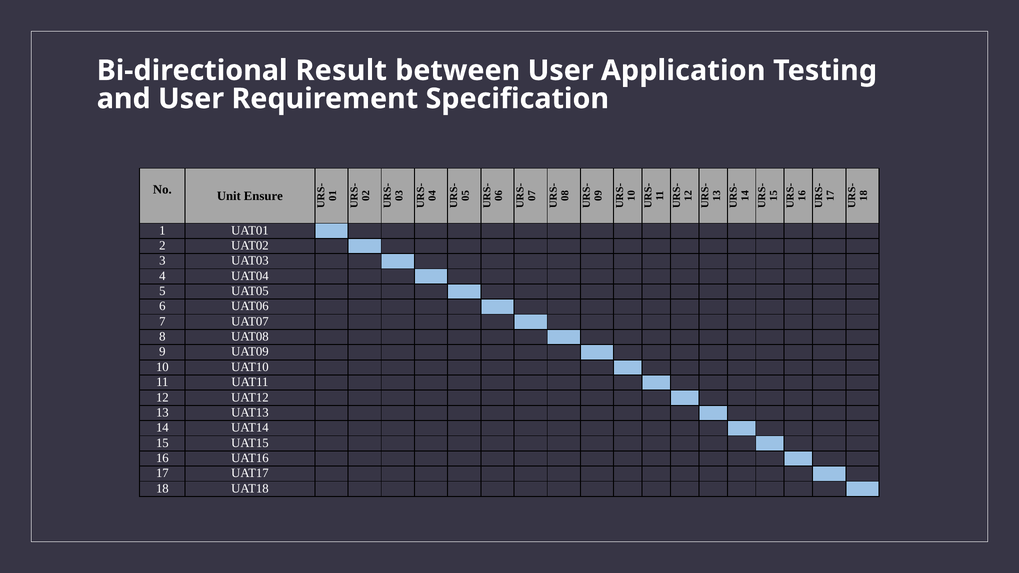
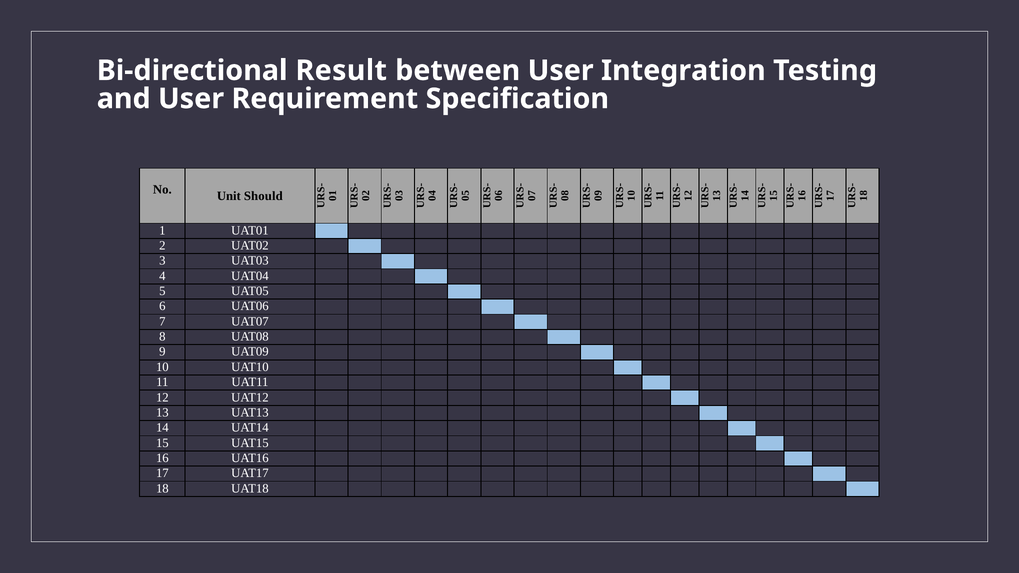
Application: Application -> Integration
Ensure: Ensure -> Should
